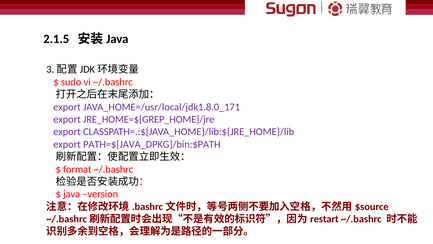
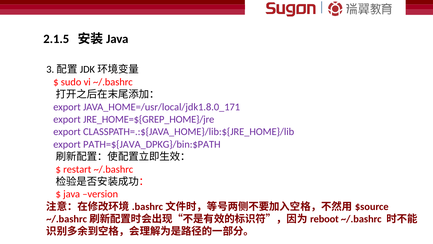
format: format -> restart
restart: restart -> reboot
